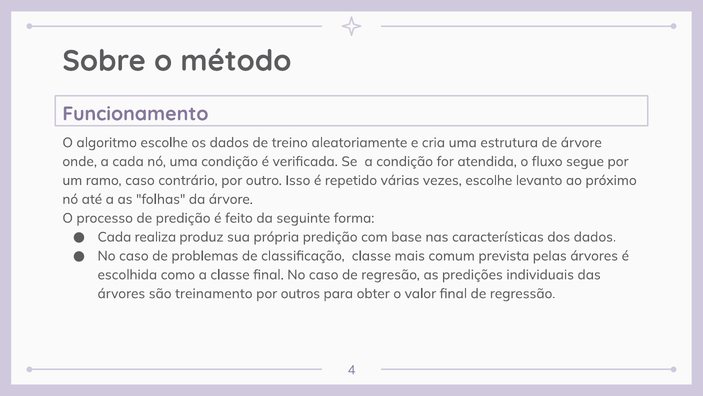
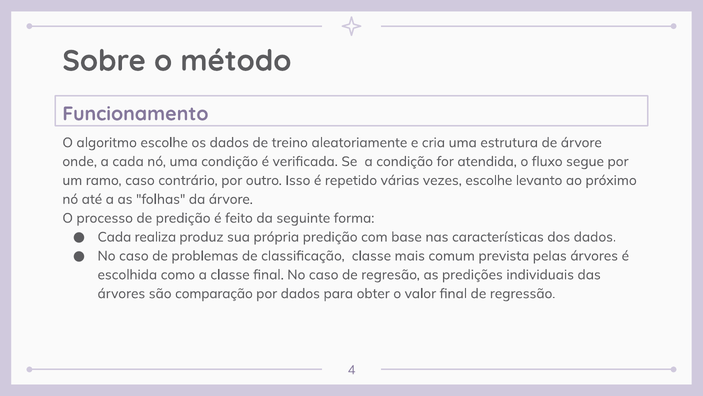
treinamento: treinamento -> comparação
por outros: outros -> dados
